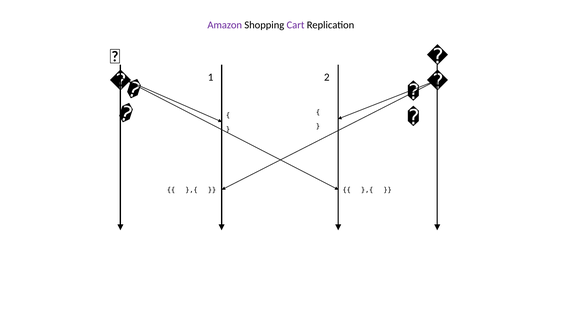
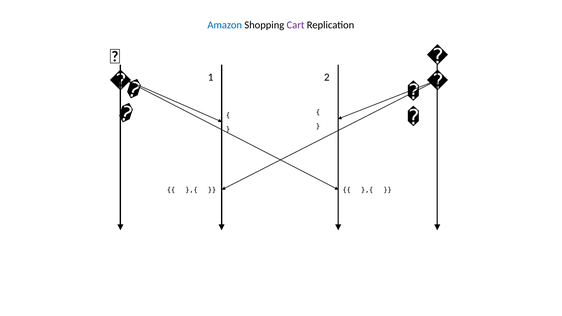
Amazon colour: purple -> blue
